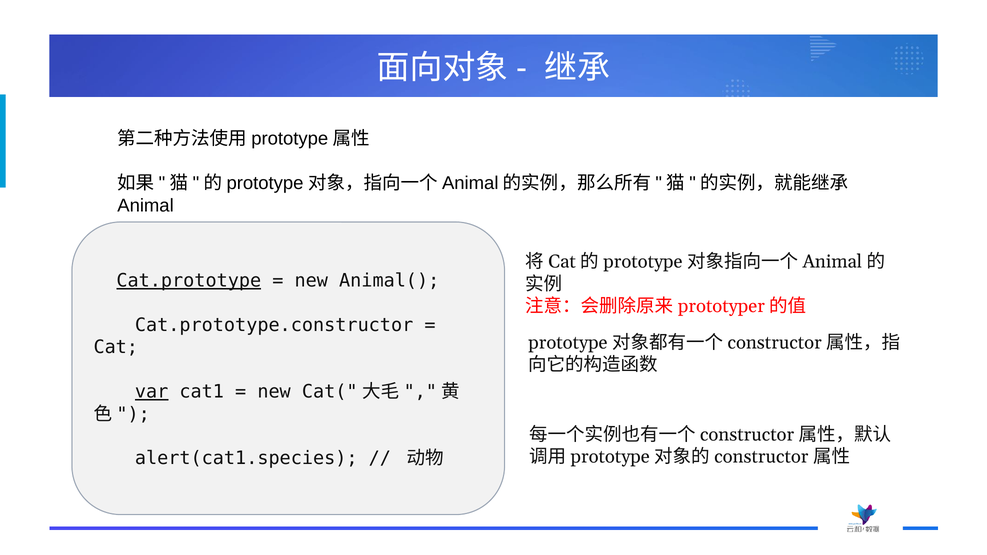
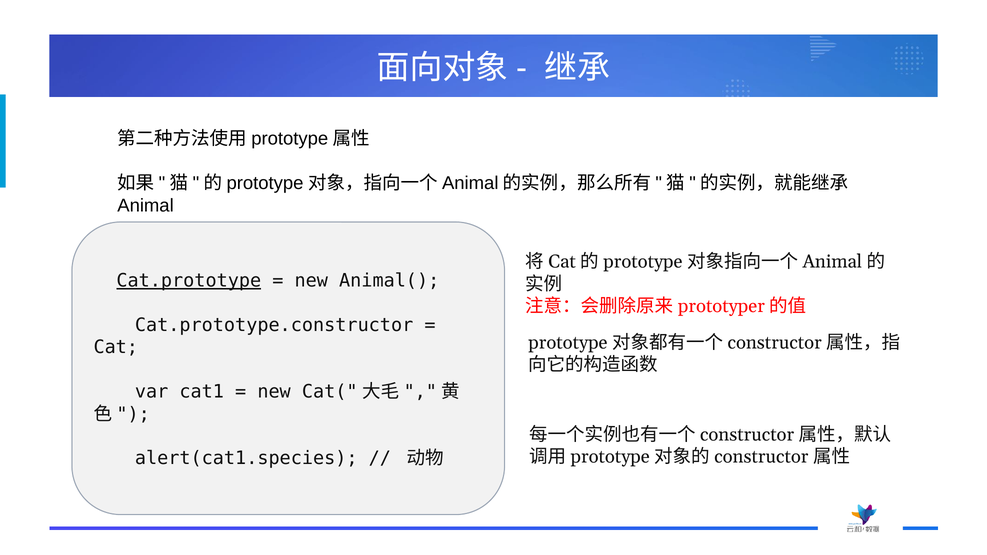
var underline: present -> none
